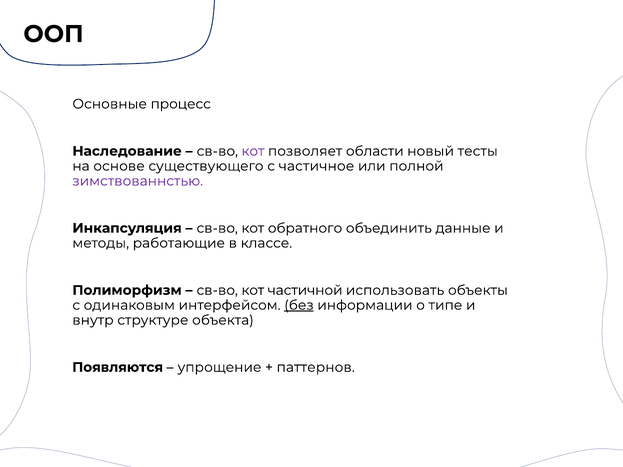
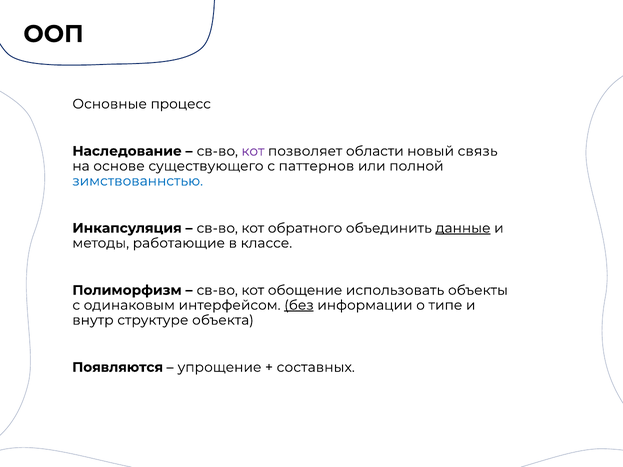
тесты: тесты -> связь
частичное: частичное -> паттернов
зимствованнстью colour: purple -> blue
данные underline: none -> present
частичной: частичной -> обощение
паттернов: паттернов -> составных
